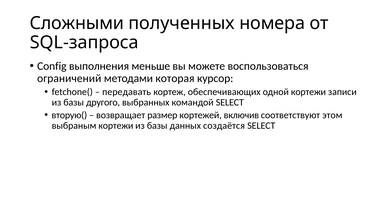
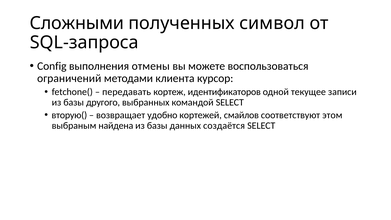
номера: номера -> символ
меньше: меньше -> отмены
которая: которая -> клиента
обеспечивающих: обеспечивающих -> идентификаторов
одной кортежи: кортежи -> текущее
размер: размер -> удобно
включив: включив -> смайлов
выбраным кортежи: кортежи -> найдена
